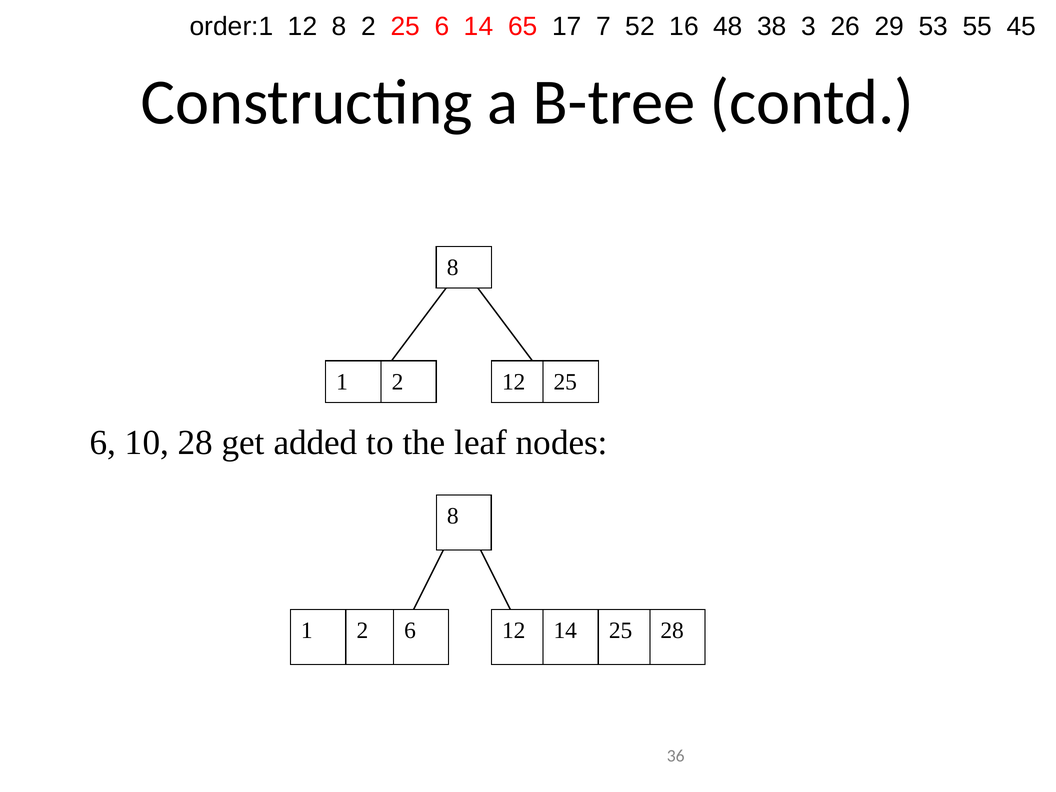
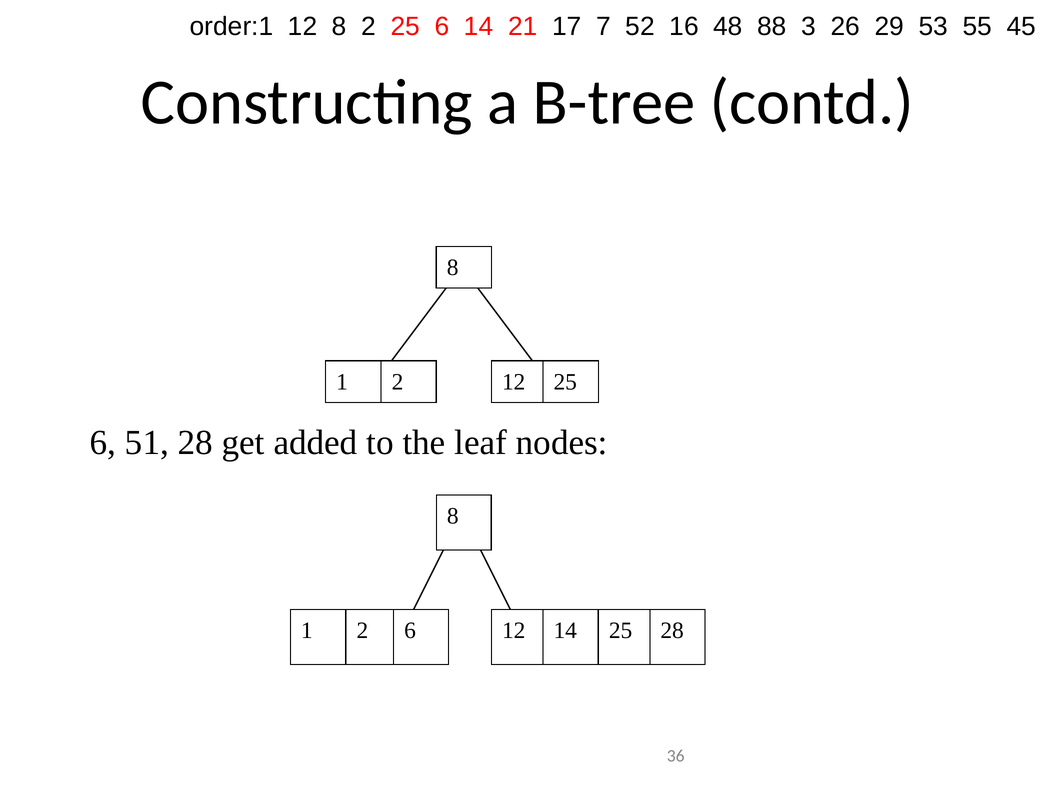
65: 65 -> 21
38: 38 -> 88
10: 10 -> 51
